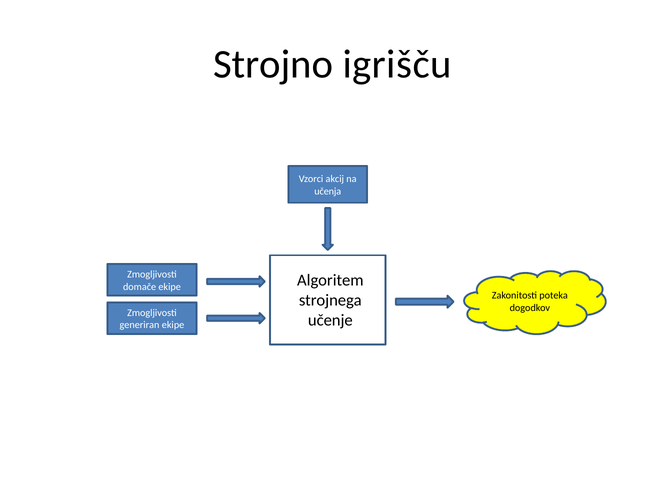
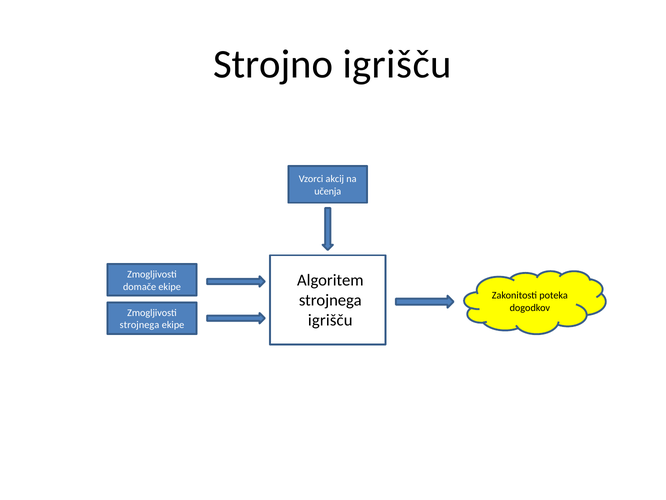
učenje at (330, 320): učenje -> igrišču
generiran at (140, 325): generiran -> strojnega
